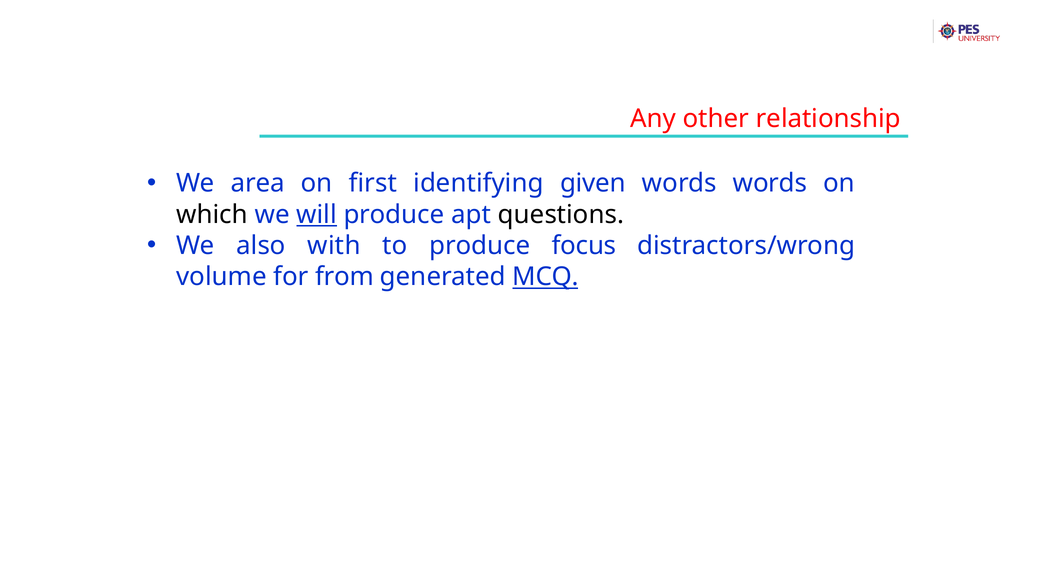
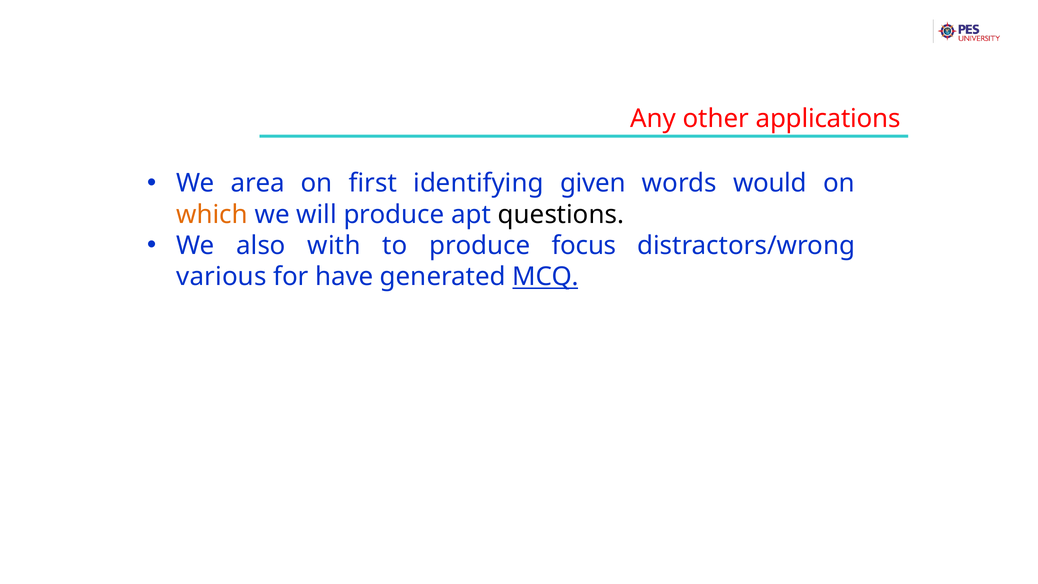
relationship: relationship -> applications
words words: words -> would
which colour: black -> orange
will underline: present -> none
volume: volume -> various
from: from -> have
